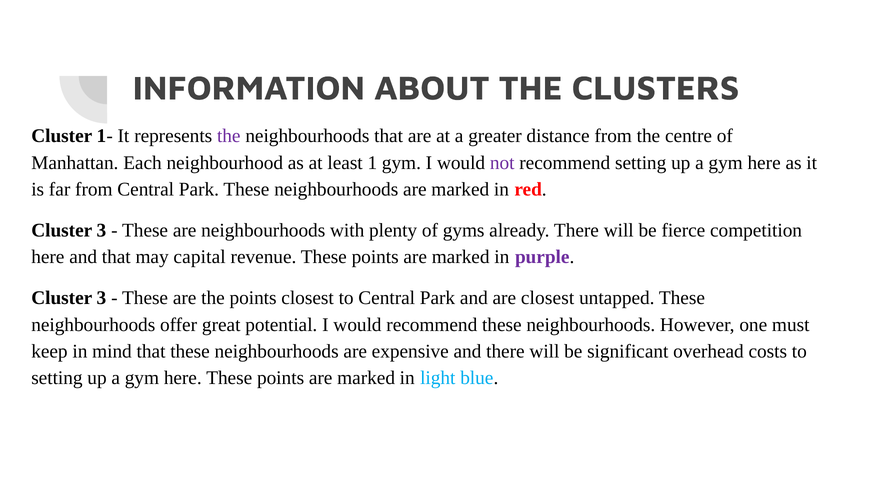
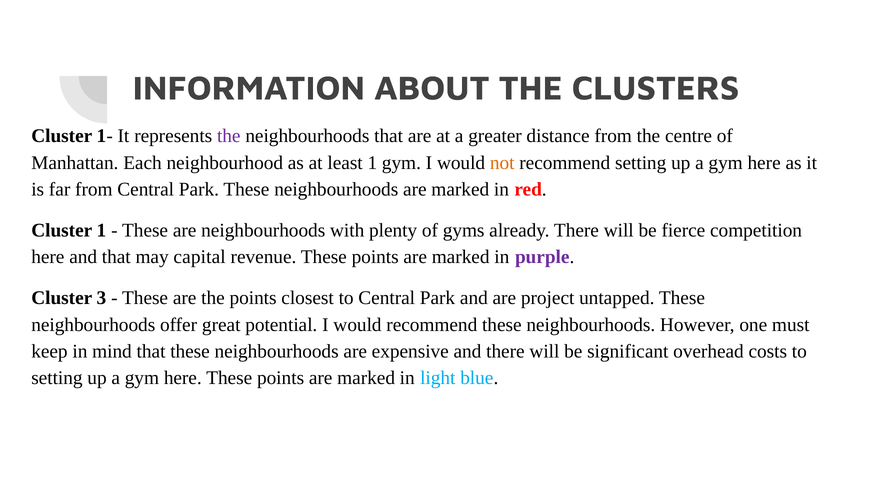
not colour: purple -> orange
3 at (101, 231): 3 -> 1
are closest: closest -> project
